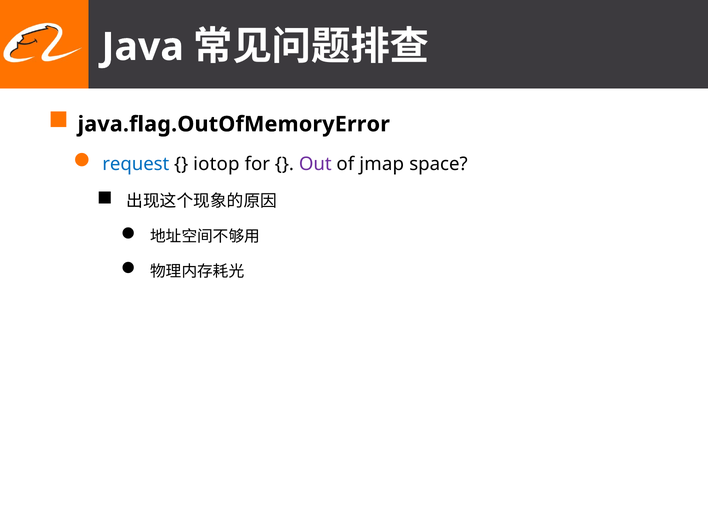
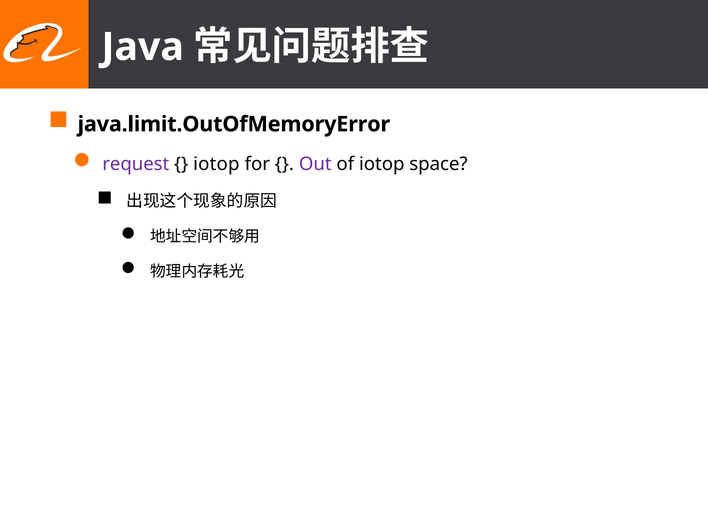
java.flag.OutOfMemoryError: java.flag.OutOfMemoryError -> java.limit.OutOfMemoryError
request colour: blue -> purple
of jmap: jmap -> iotop
